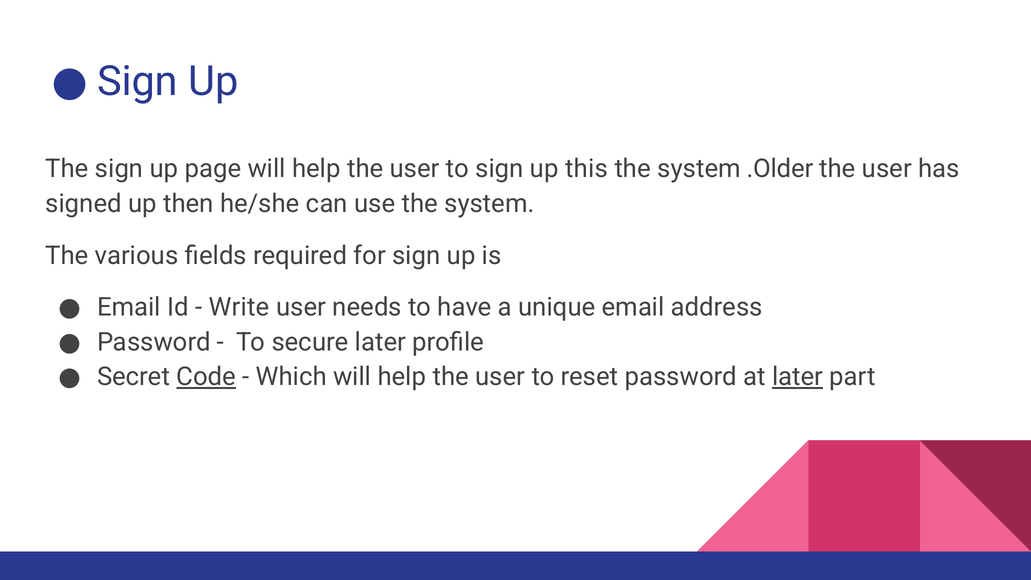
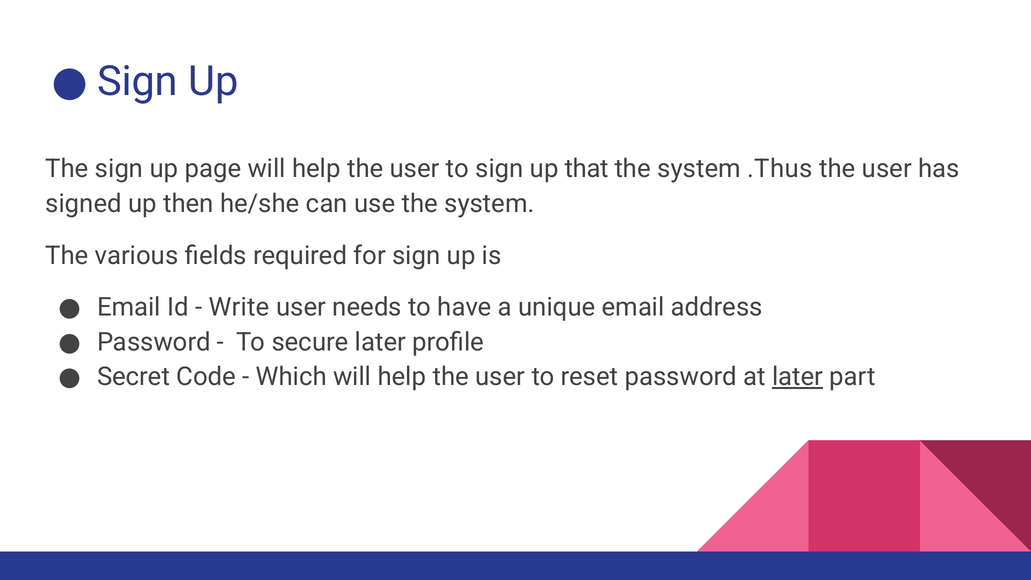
this: this -> that
.Older: .Older -> .Thus
Code underline: present -> none
